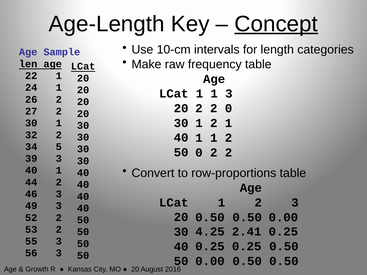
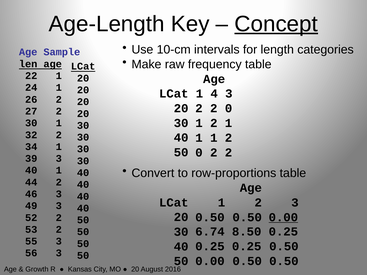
LCat 1 1: 1 -> 4
34 5: 5 -> 1
0.00 at (283, 217) underline: none -> present
4.25: 4.25 -> 6.74
2.41: 2.41 -> 8.50
